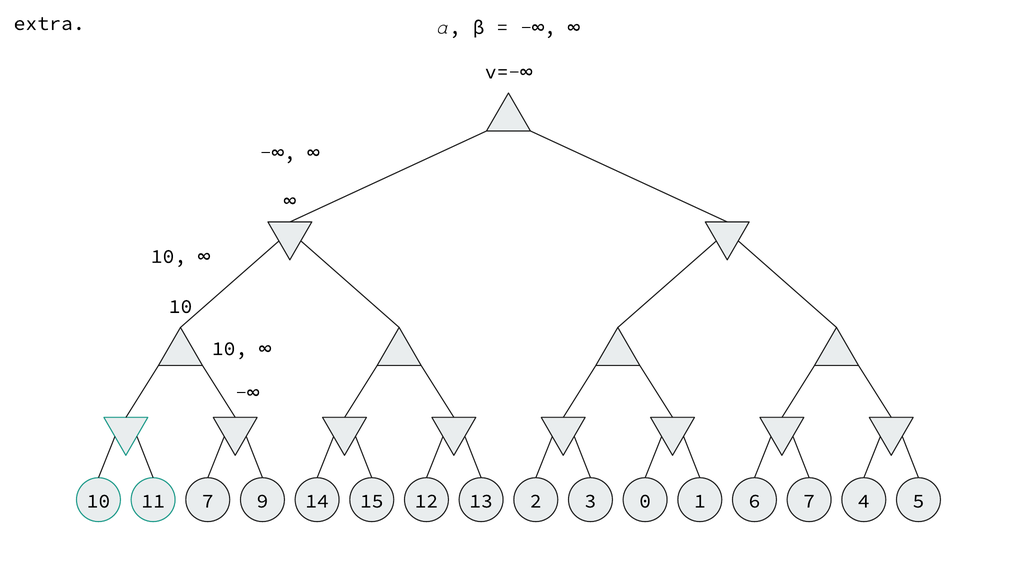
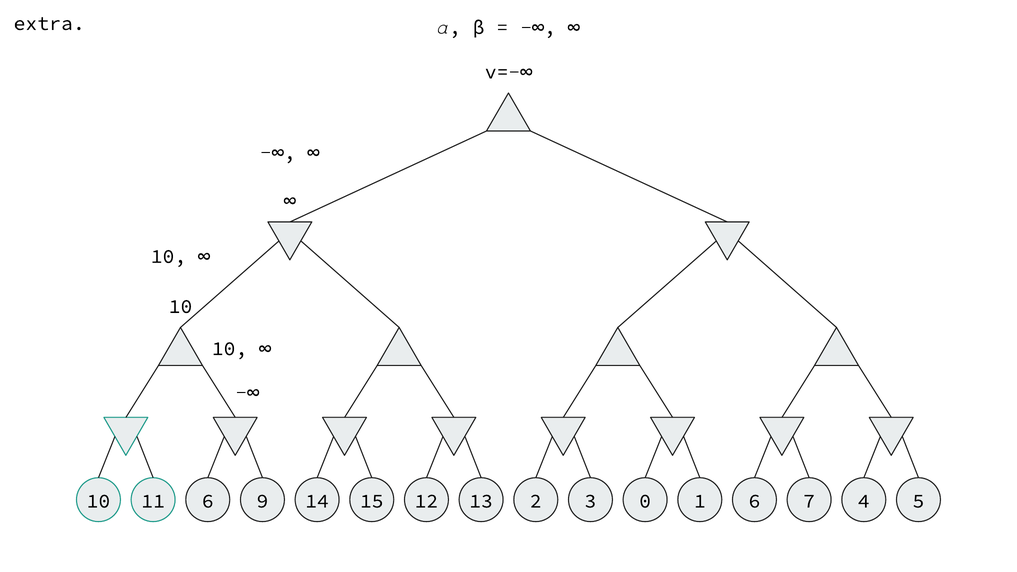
11 7: 7 -> 6
